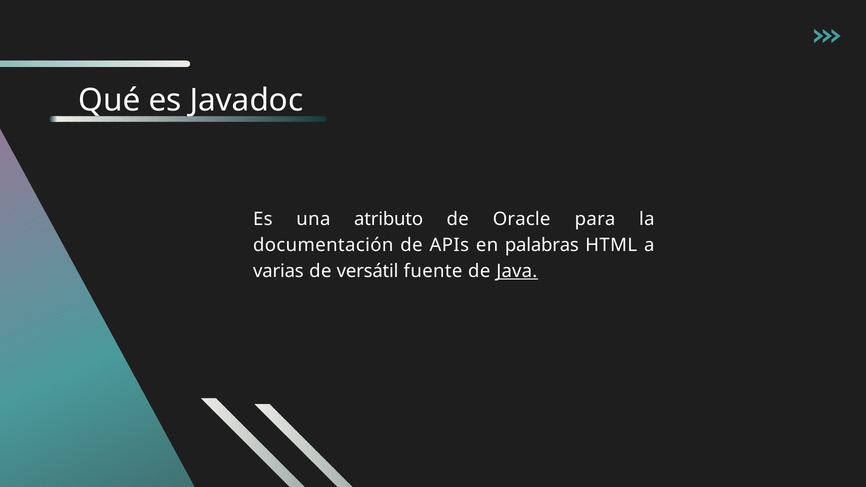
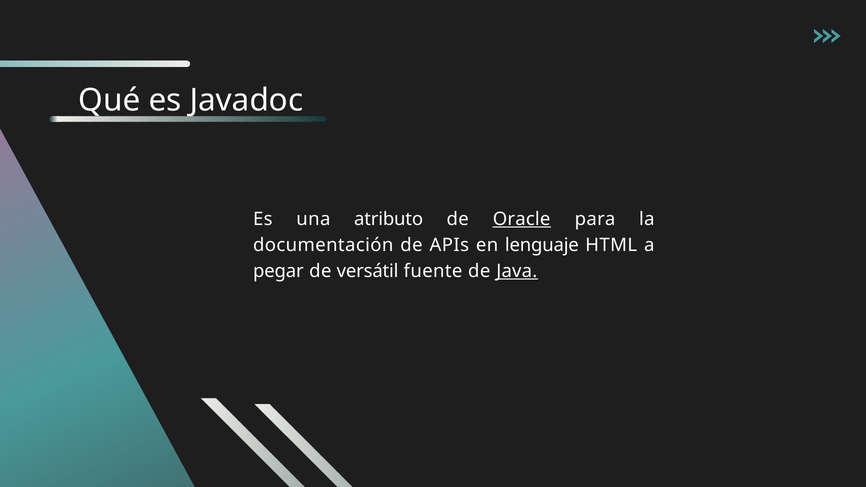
Oracle underline: none -> present
palabras: palabras -> lenguaje
varias: varias -> pegar
